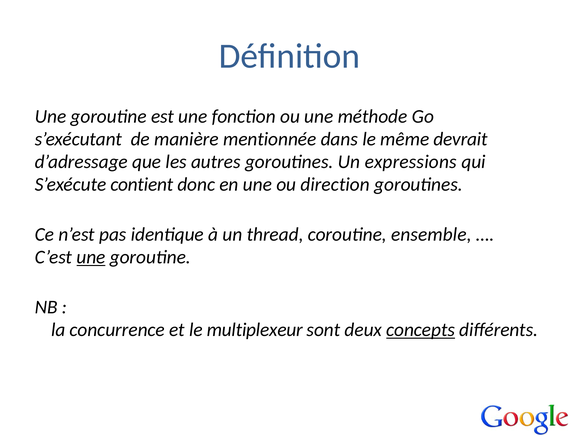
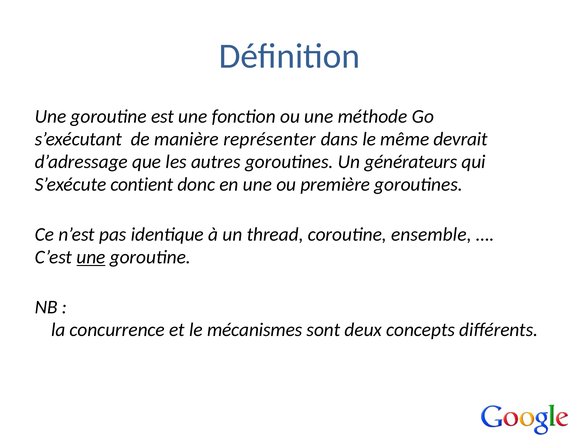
mentionnée: mentionnée -> représenter
expressions: expressions -> générateurs
direction: direction -> première
multiplexeur: multiplexeur -> mécanismes
concepts underline: present -> none
